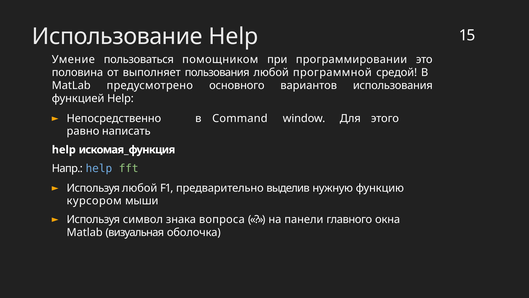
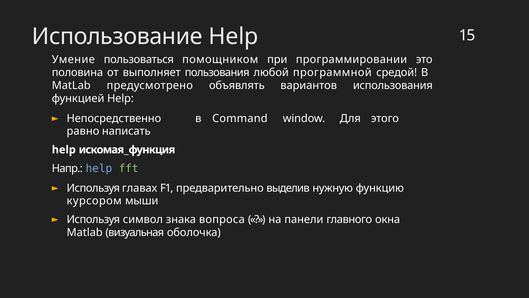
основного: основного -> объявлять
Используя любой: любой -> главах
